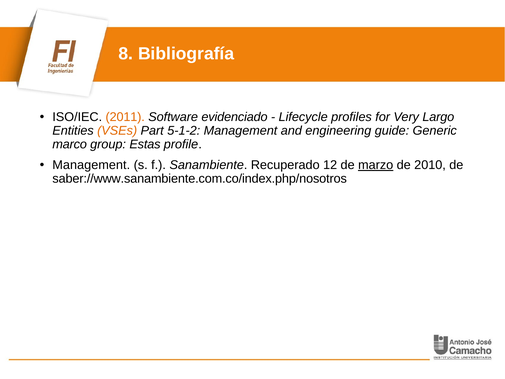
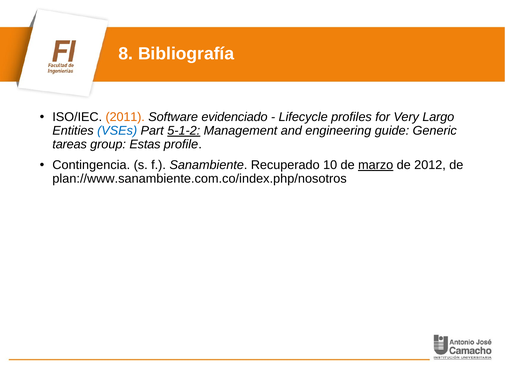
VSEs colour: orange -> blue
5-1-2 underline: none -> present
marco: marco -> tareas
Management at (91, 165): Management -> Contingencia
12: 12 -> 10
2010: 2010 -> 2012
saber://www.sanambiente.com.co/index.php/nosotros: saber://www.sanambiente.com.co/index.php/nosotros -> plan://www.sanambiente.com.co/index.php/nosotros
